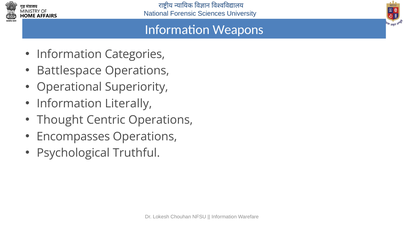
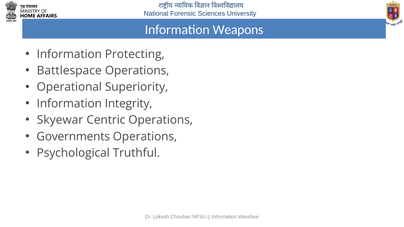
Categories: Categories -> Protecting
Literally: Literally -> Integrity
Thought: Thought -> Skyewar
Encompasses: Encompasses -> Governments
